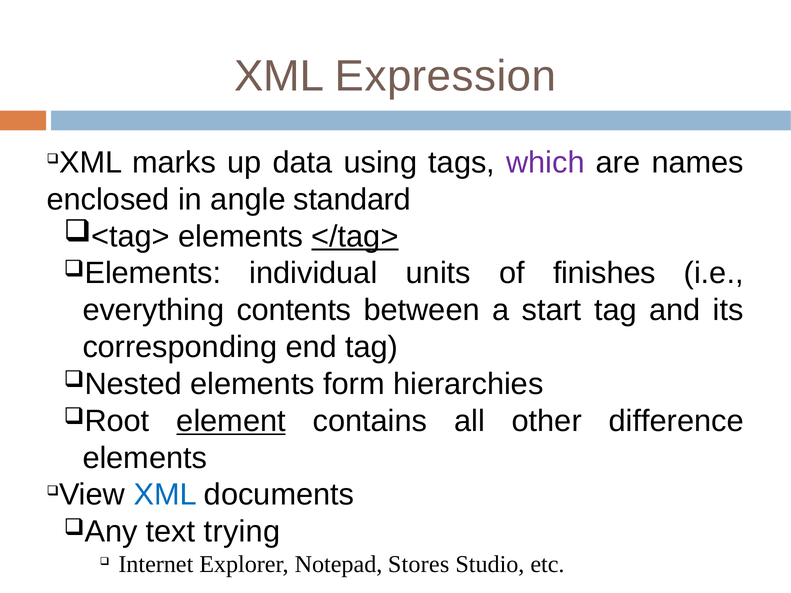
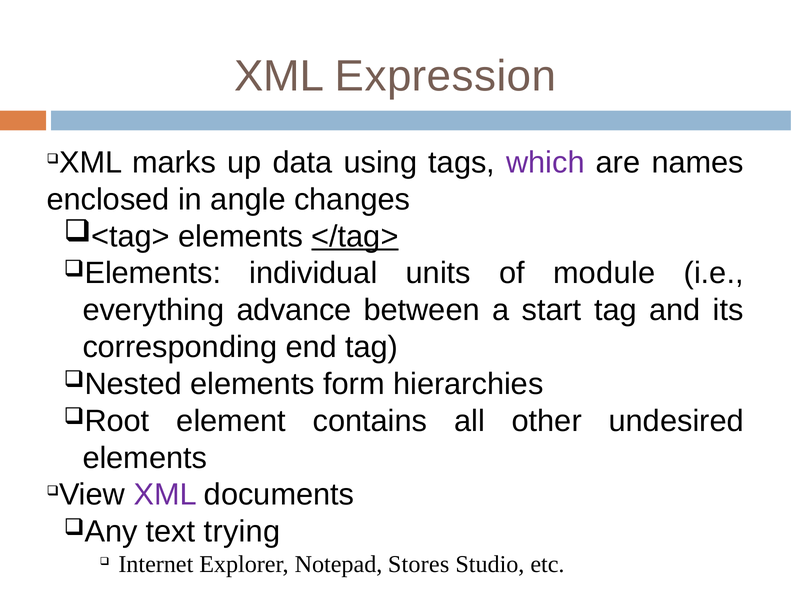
standard: standard -> changes
finishes: finishes -> module
contents: contents -> advance
element underline: present -> none
difference: difference -> undesired
XML at (165, 495) colour: blue -> purple
